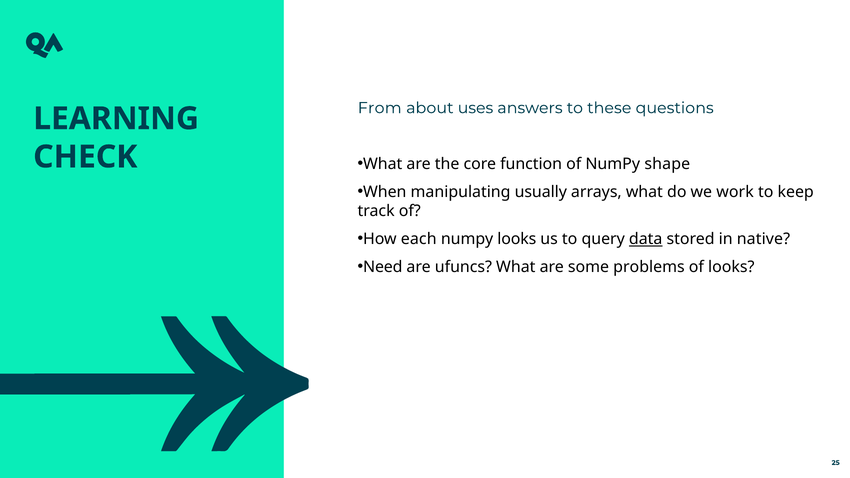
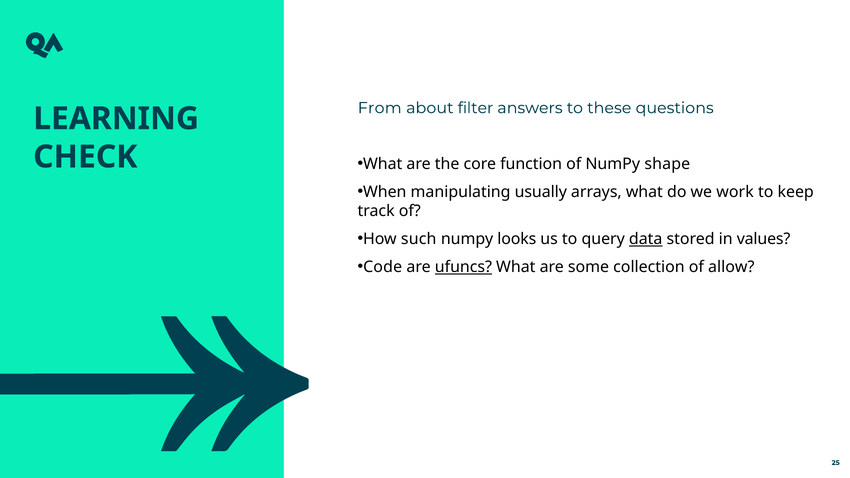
uses: uses -> filter
each: each -> such
native: native -> values
Need: Need -> Code
ufuncs underline: none -> present
problems: problems -> collection
of looks: looks -> allow
